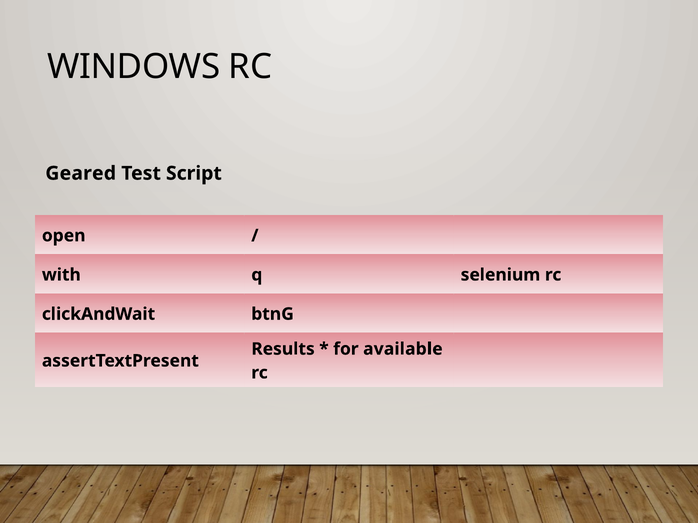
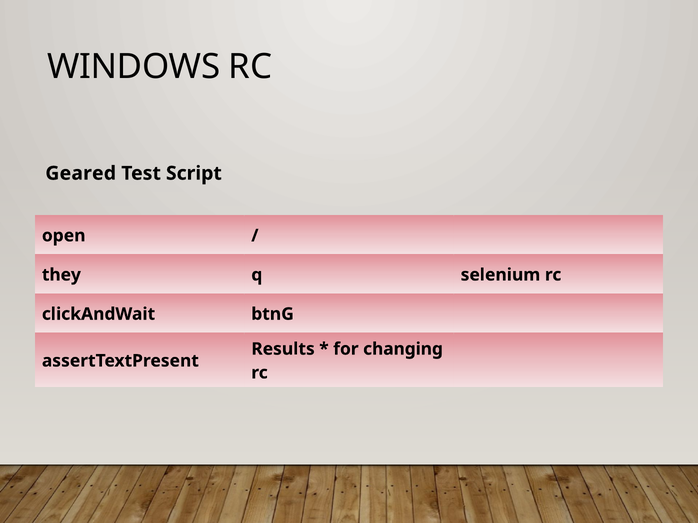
with: with -> they
available: available -> changing
